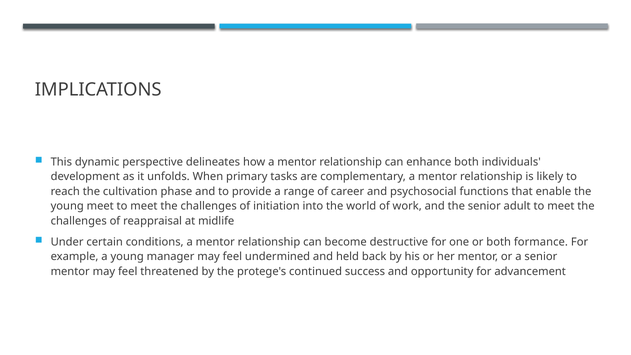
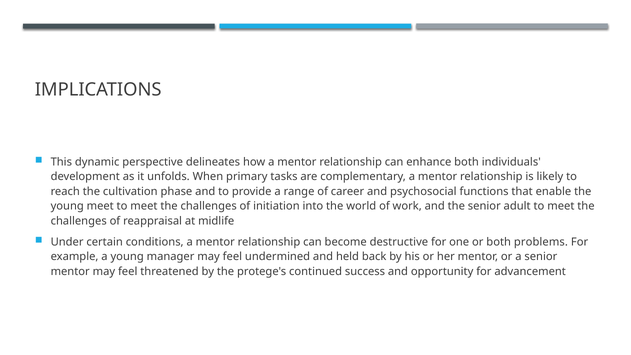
formance: formance -> problems
